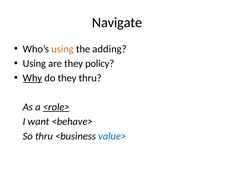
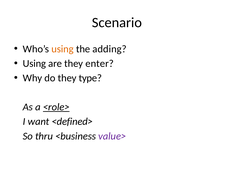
Navigate: Navigate -> Scenario
policy: policy -> enter
Why underline: present -> none
they thru: thru -> type
<behave>: <behave> -> <defined>
value> colour: blue -> purple
